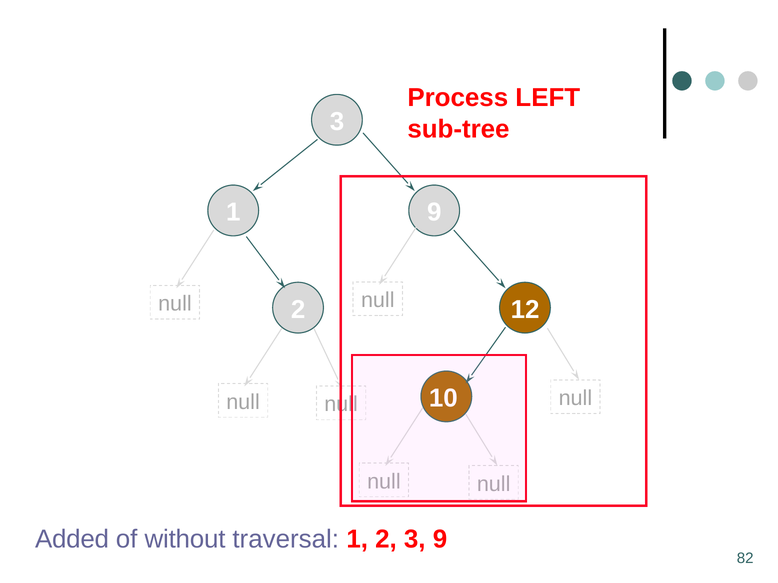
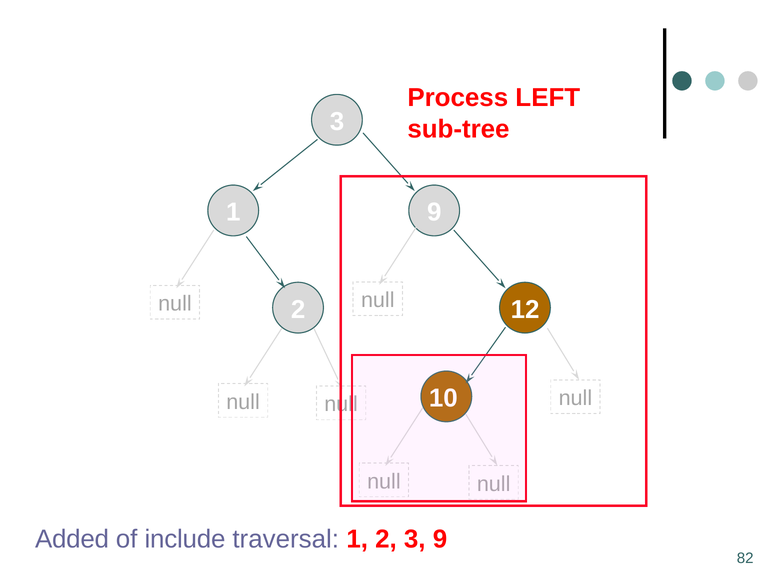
without: without -> include
